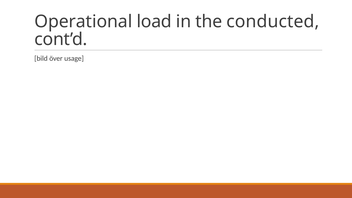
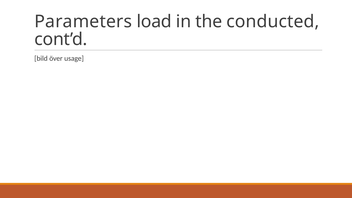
Operational: Operational -> Parameters
